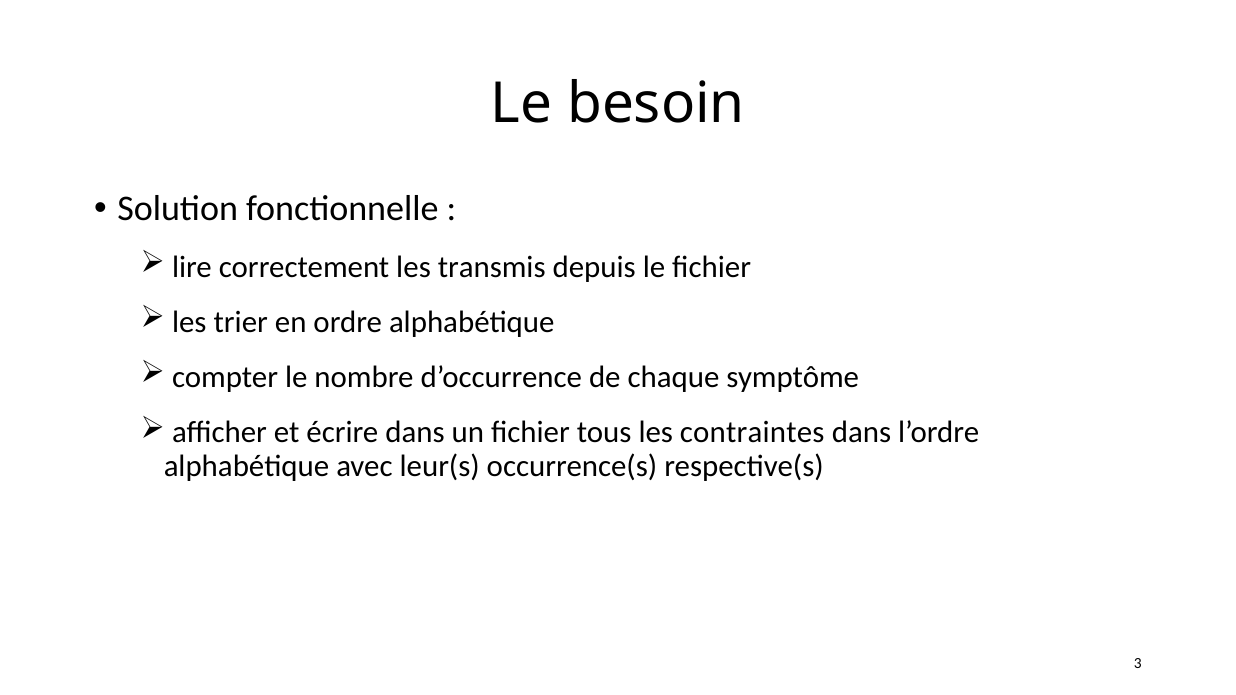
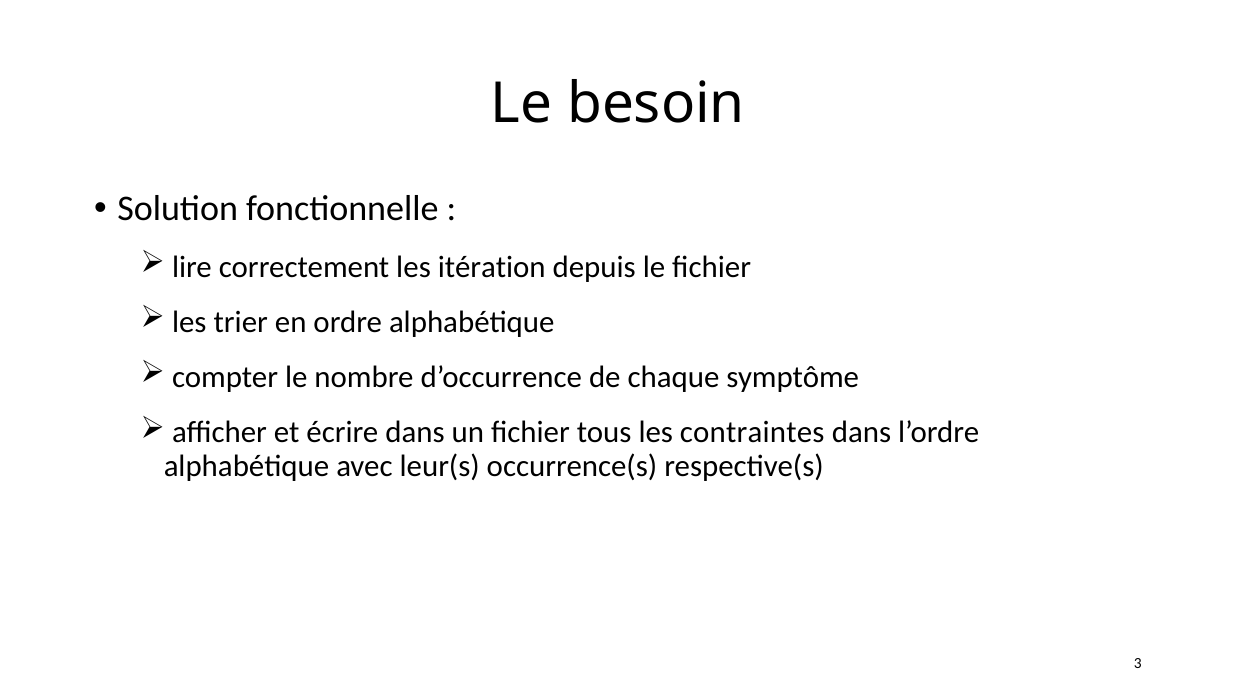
transmis: transmis -> itération
